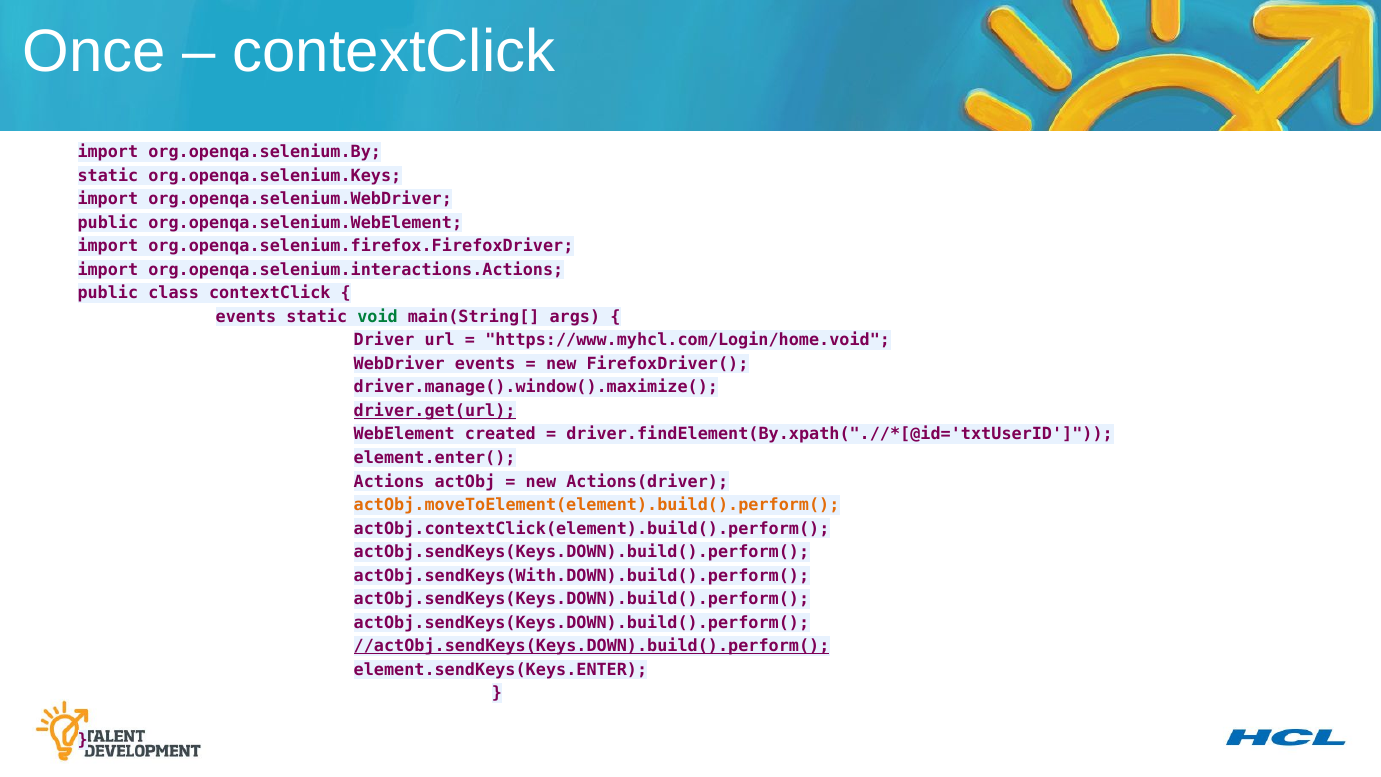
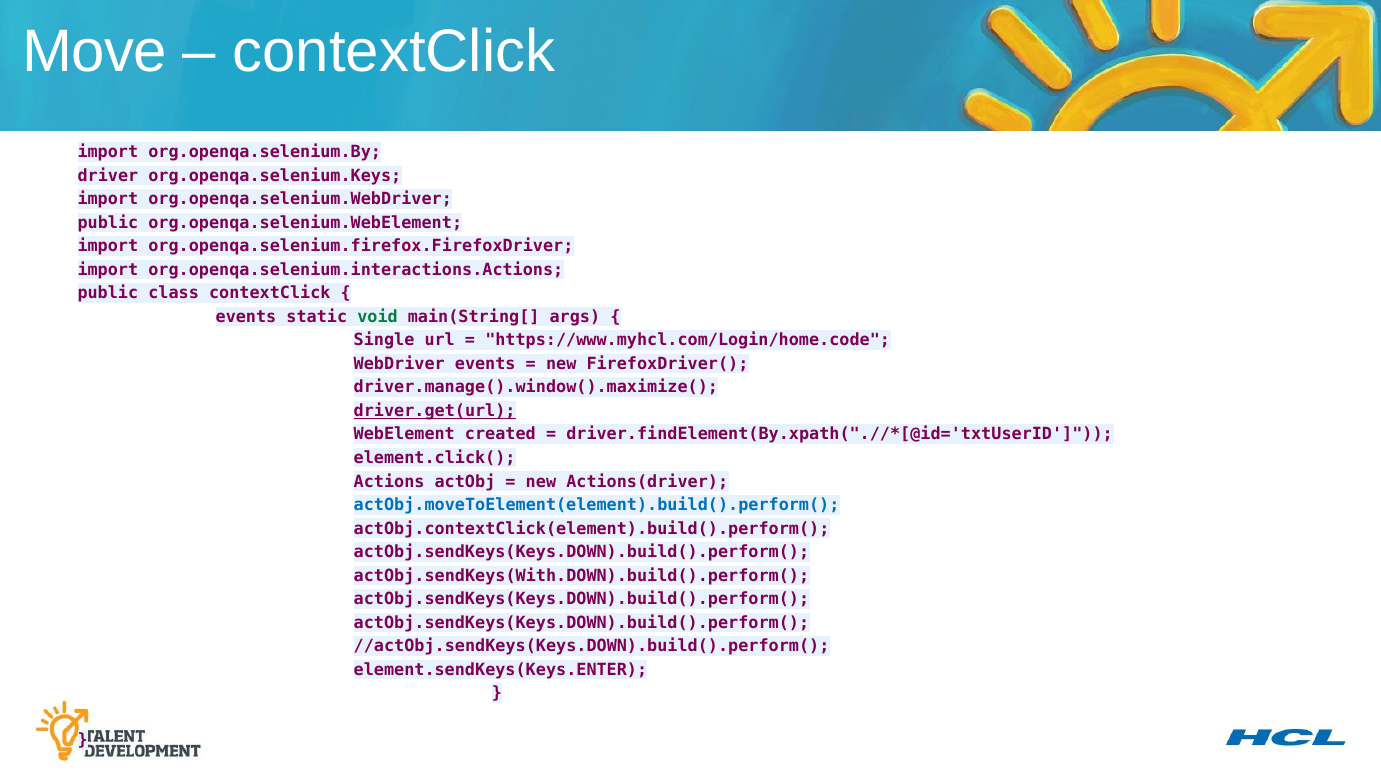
Once: Once -> Move
static at (108, 176): static -> driver
Driver: Driver -> Single
https://www.myhcl.com/Login/home.void: https://www.myhcl.com/Login/home.void -> https://www.myhcl.com/Login/home.code
element.enter(: element.enter( -> element.click(
actObj.moveToElement(element).build().perform( colour: orange -> blue
//actObj.sendKeys(Keys.DOWN).build().perform( underline: present -> none
